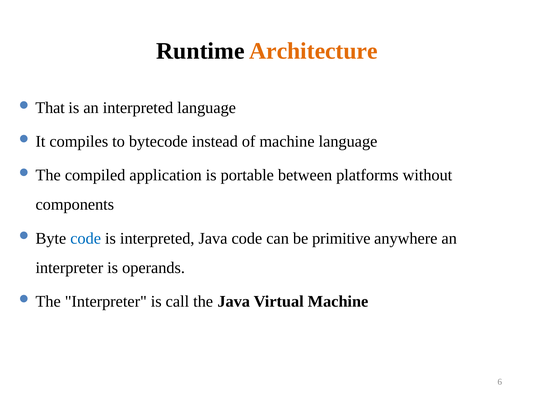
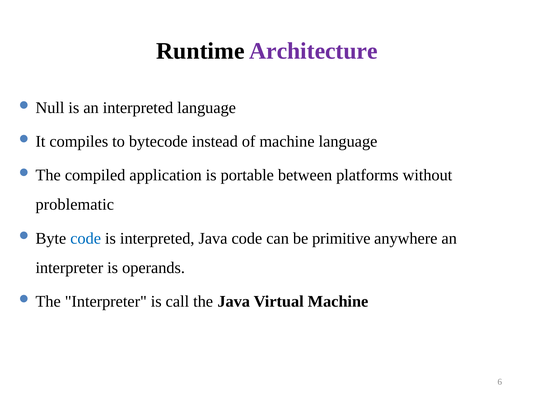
Architecture colour: orange -> purple
That: That -> Null
components: components -> problematic
